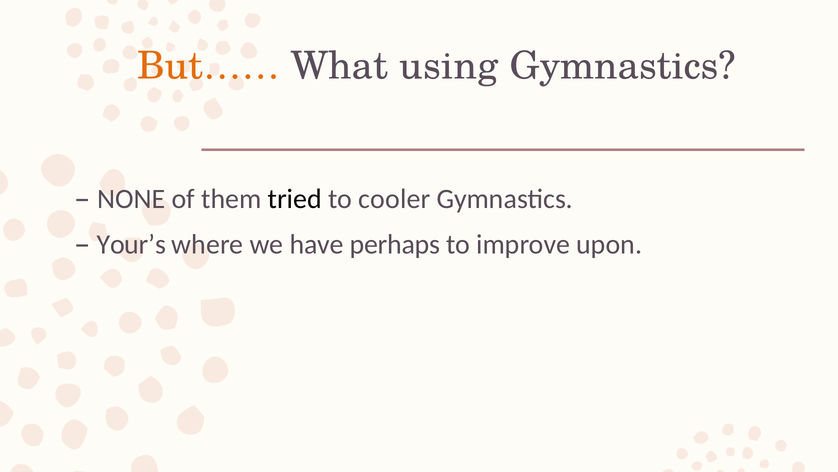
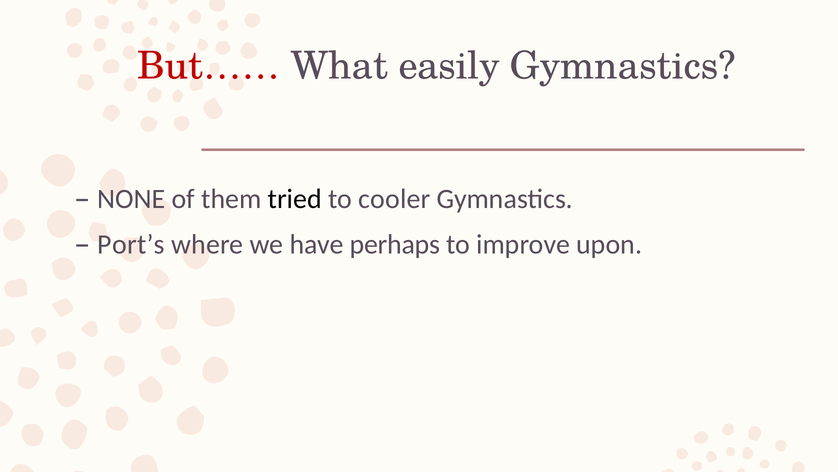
But…… colour: orange -> red
using: using -> easily
Your’s: Your’s -> Port’s
